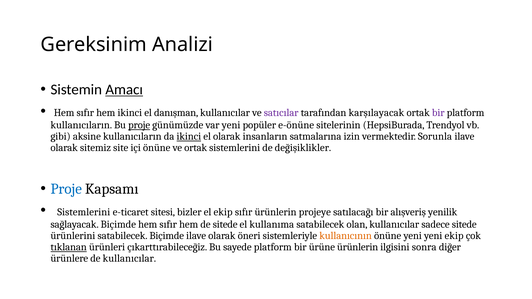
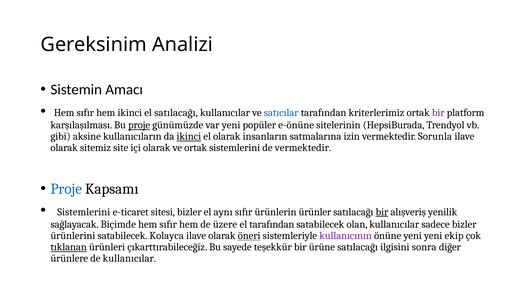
Amacı underline: present -> none
el danışman: danışman -> satılacağı
satıcılar colour: purple -> blue
karşılayacak: karşılayacak -> kriterlerimiz
kullanıcıların at (81, 125): kullanıcıların -> karşılaşılması
içi önüne: önüne -> olarak
de değişiklikler: değişiklikler -> vermektedir
el ekip: ekip -> aynı
projeye: projeye -> ürünler
bir at (382, 212) underline: none -> present
de sitede: sitede -> üzere
el kullanıma: kullanıma -> tarafından
sadece sitede: sitede -> bizler
satabilecek Biçimde: Biçimde -> Kolayca
öneri underline: none -> present
kullanıcının colour: orange -> purple
sayede platform: platform -> teşekkür
ürüne ürünlerin: ürünlerin -> satılacağı
